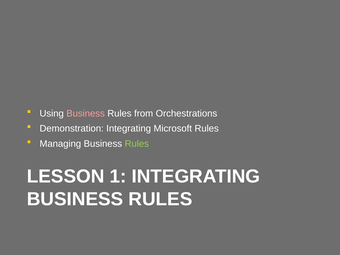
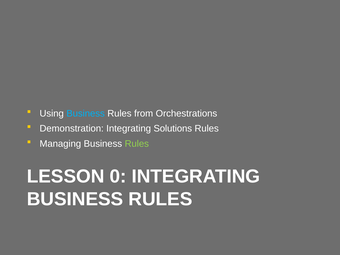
Business at (86, 113) colour: pink -> light blue
Microsoft: Microsoft -> Solutions
1: 1 -> 0
